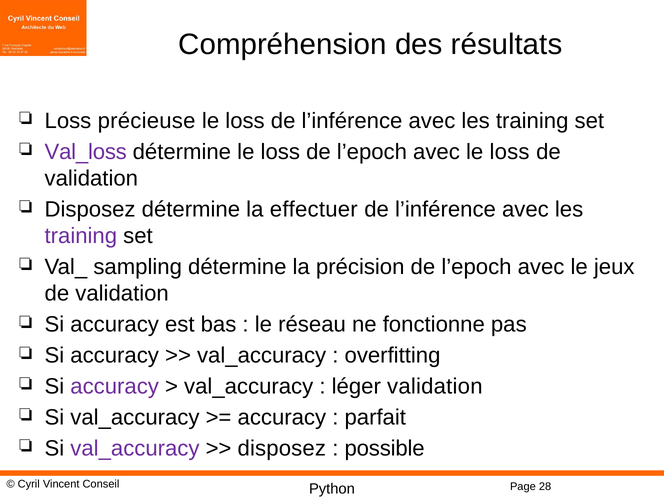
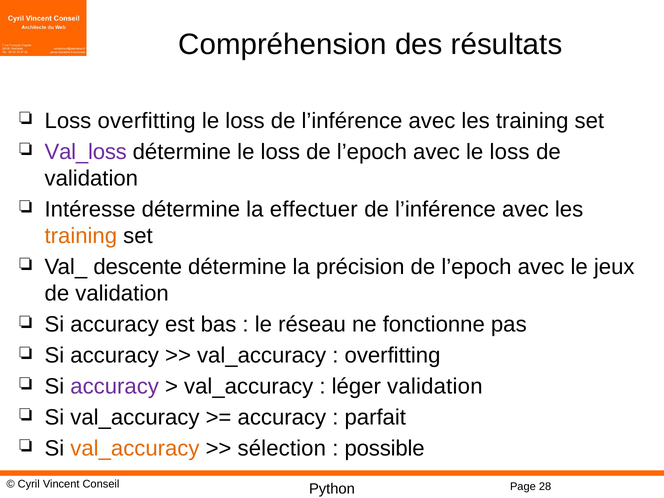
Loss précieuse: précieuse -> overfitting
Disposez at (90, 209): Disposez -> Intéresse
training at (81, 236) colour: purple -> orange
sampling: sampling -> descente
val_accuracy at (135, 448) colour: purple -> orange
disposez at (282, 448): disposez -> sélection
